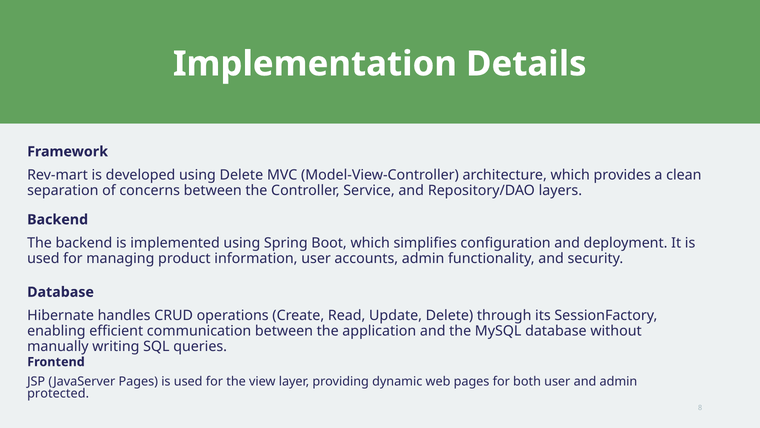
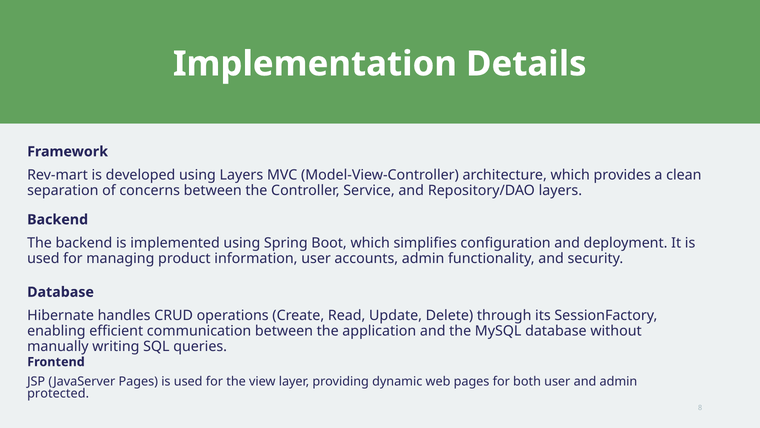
using Delete: Delete -> Layers
